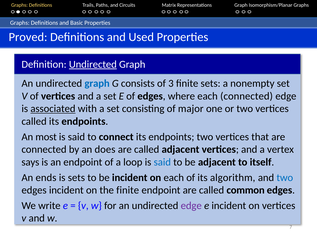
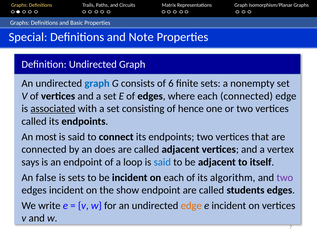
Proved: Proved -> Special
Used: Used -> Note
Undirected at (93, 64) underline: present -> none
3: 3 -> 6
major: major -> hence
ends: ends -> false
two at (285, 177) colour: blue -> purple
the finite: finite -> show
common: common -> students
edge at (191, 205) colour: purple -> orange
